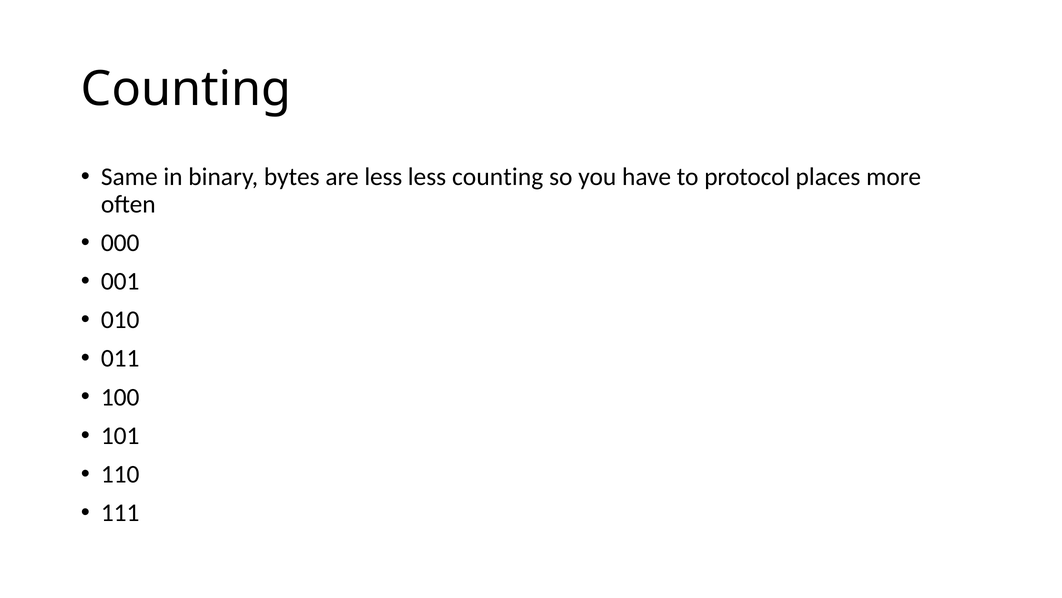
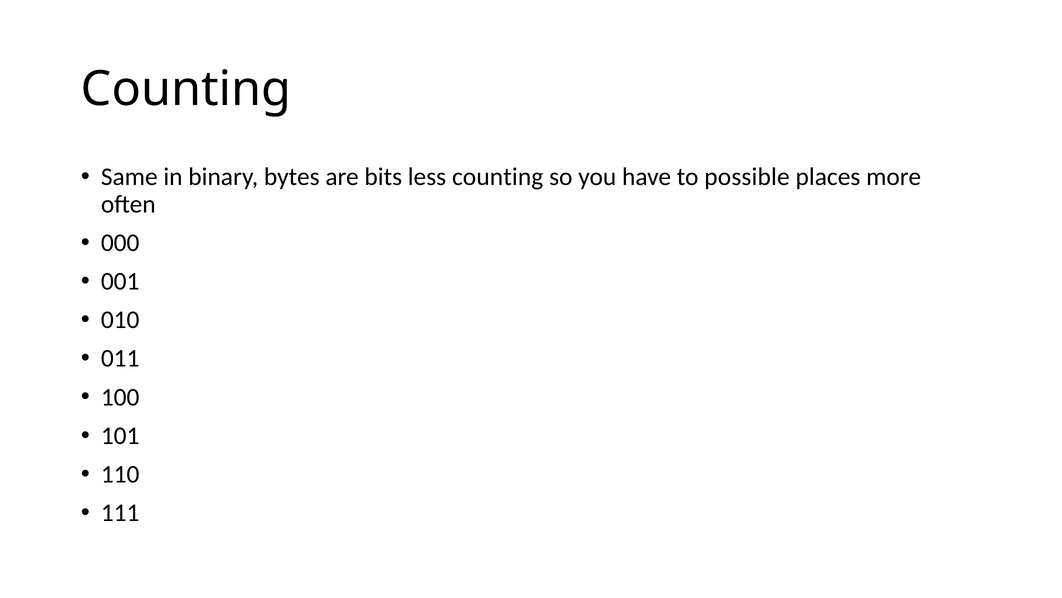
are less: less -> bits
protocol: protocol -> possible
